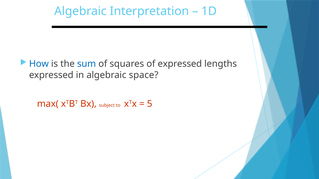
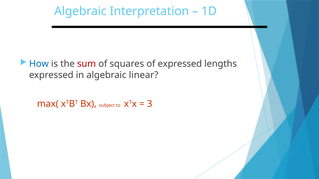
sum colour: blue -> red
space: space -> linear
5: 5 -> 3
